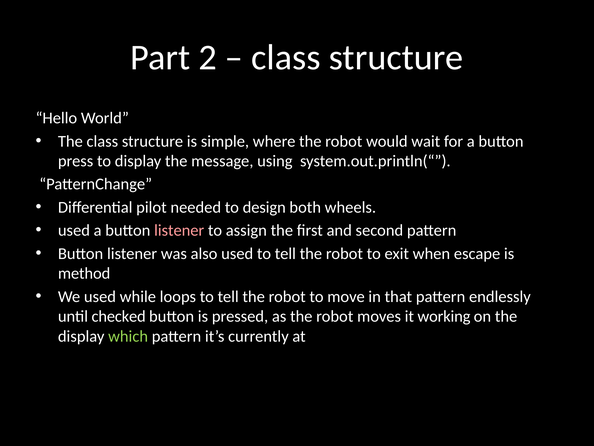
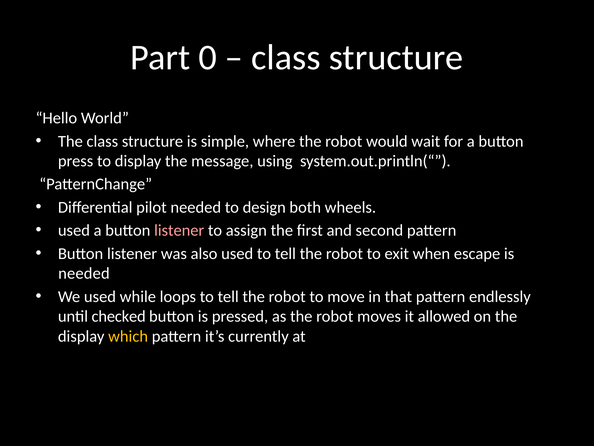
2: 2 -> 0
method at (84, 273): method -> needed
working: working -> allowed
which colour: light green -> yellow
